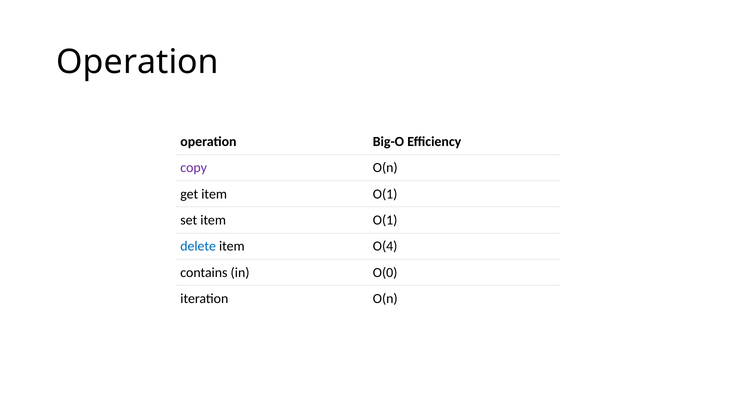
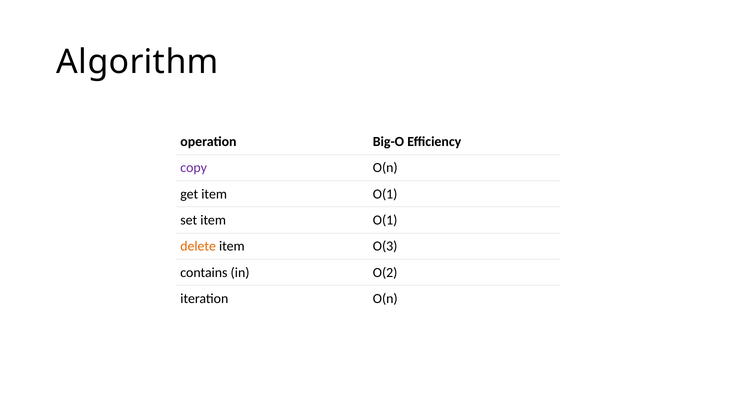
Operation at (138, 62): Operation -> Algorithm
delete colour: blue -> orange
O(4: O(4 -> O(3
O(0: O(0 -> O(2
